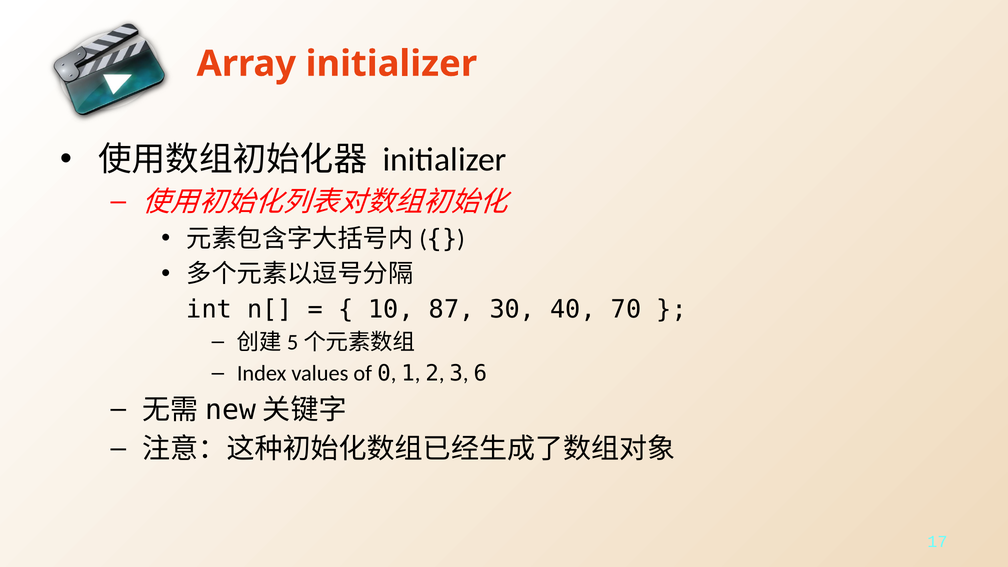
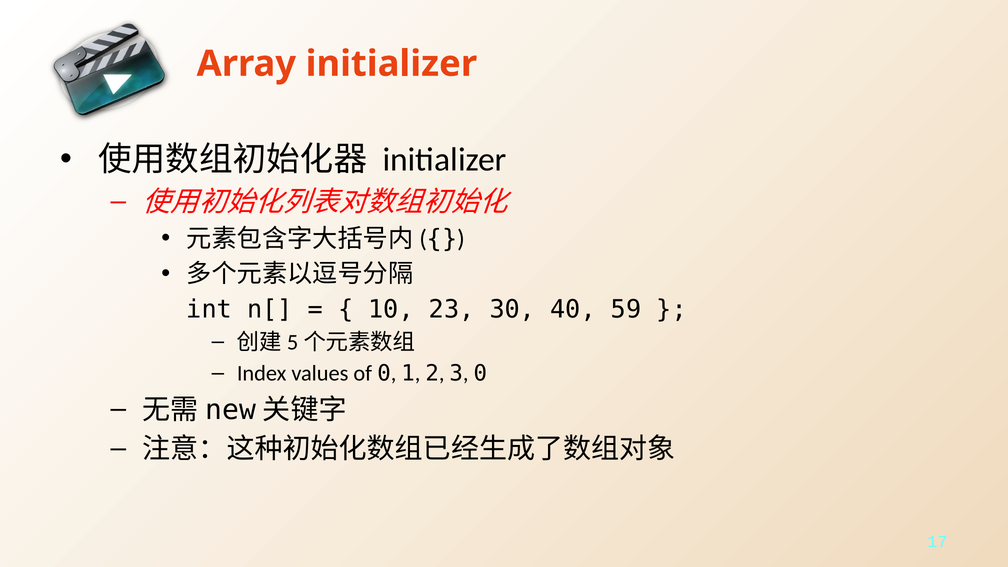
87: 87 -> 23
70: 70 -> 59
3 6: 6 -> 0
